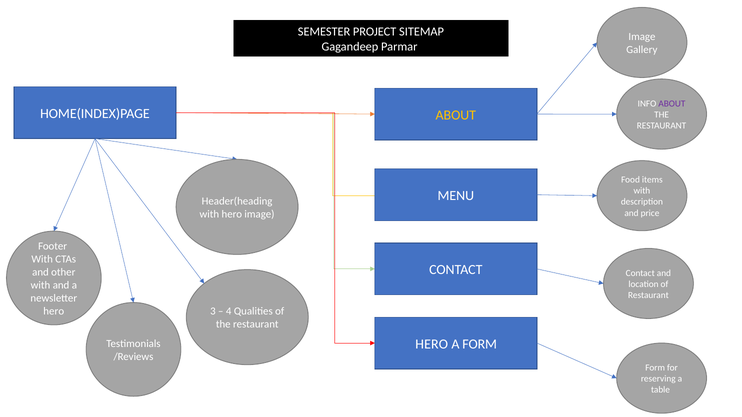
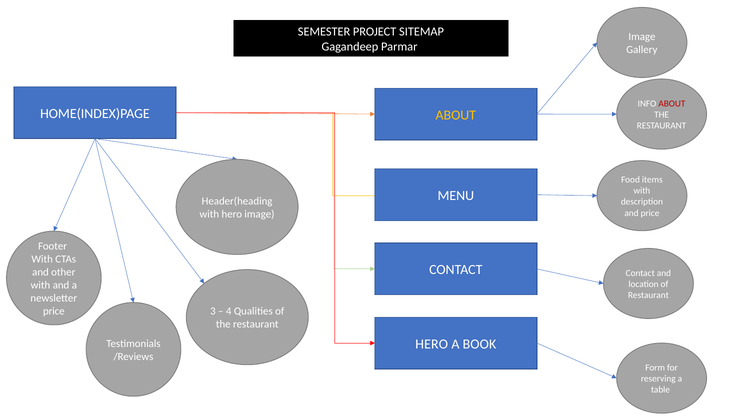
ABOUT at (672, 104) colour: purple -> red
hero at (54, 311): hero -> price
A FORM: FORM -> BOOK
